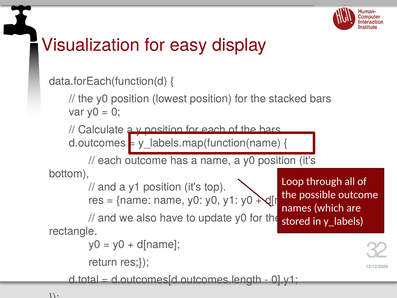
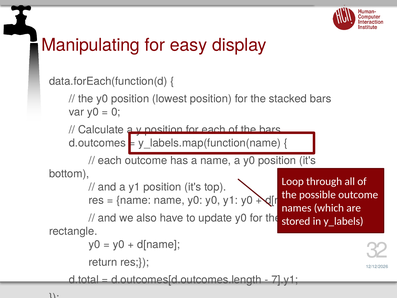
Visualization: Visualization -> Manipulating
0].y1: 0].y1 -> 7].y1
